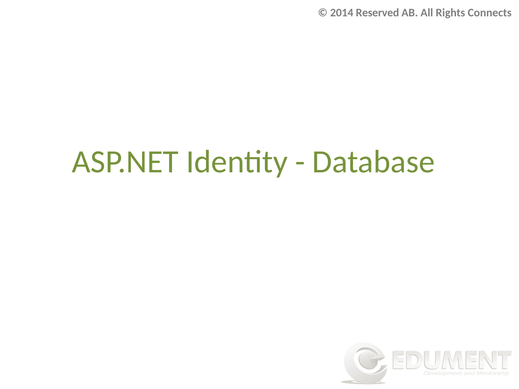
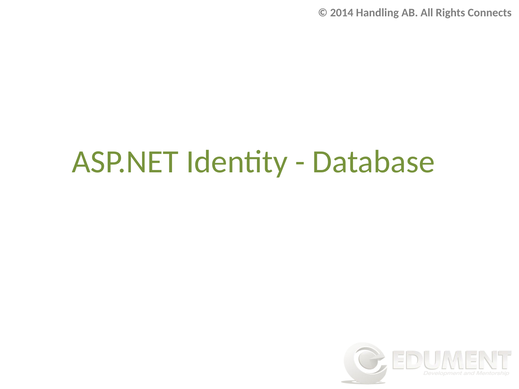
Reserved: Reserved -> Handling
